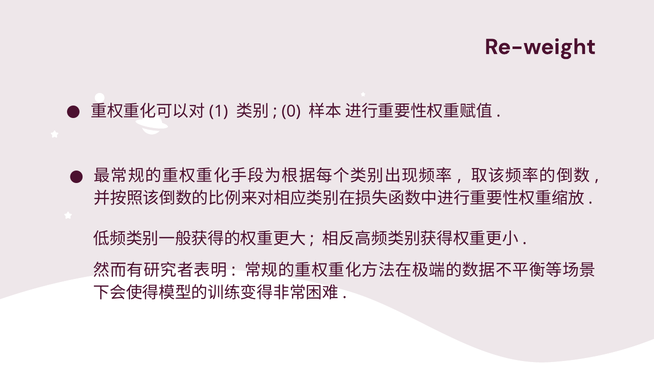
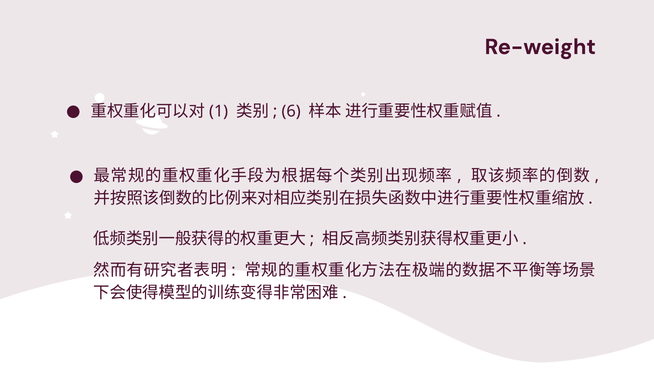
0: 0 -> 6
